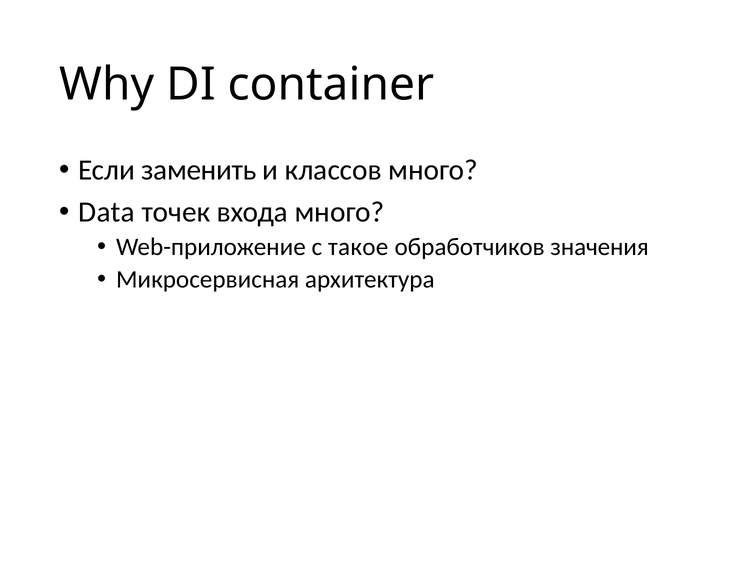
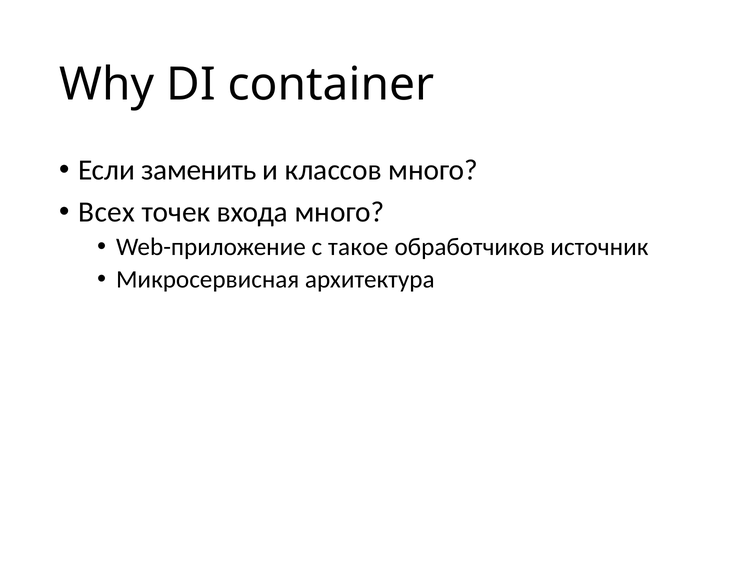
Data: Data -> Всех
значения: значения -> источник
